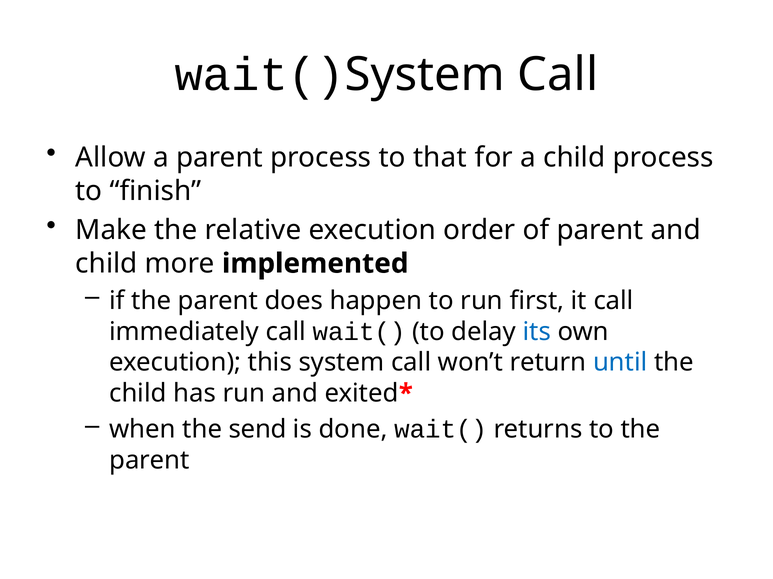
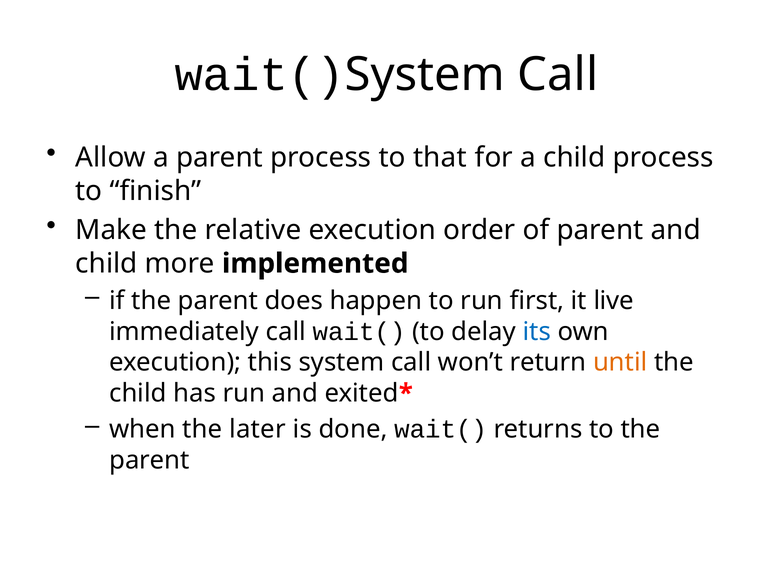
it call: call -> live
until colour: blue -> orange
send: send -> later
